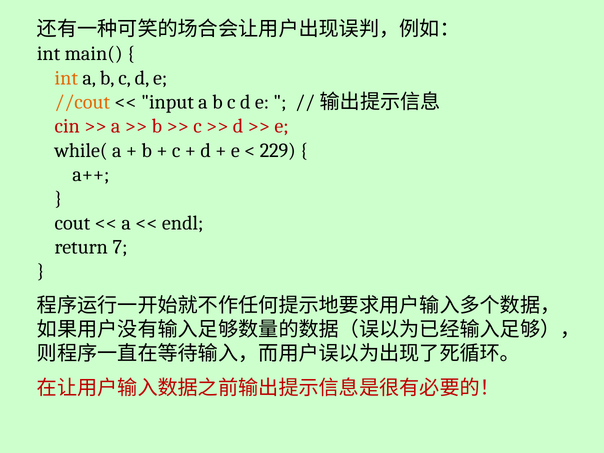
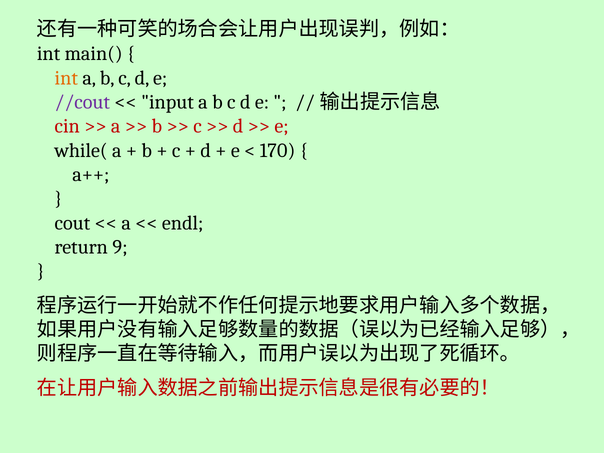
//cout colour: orange -> purple
229: 229 -> 170
7: 7 -> 9
